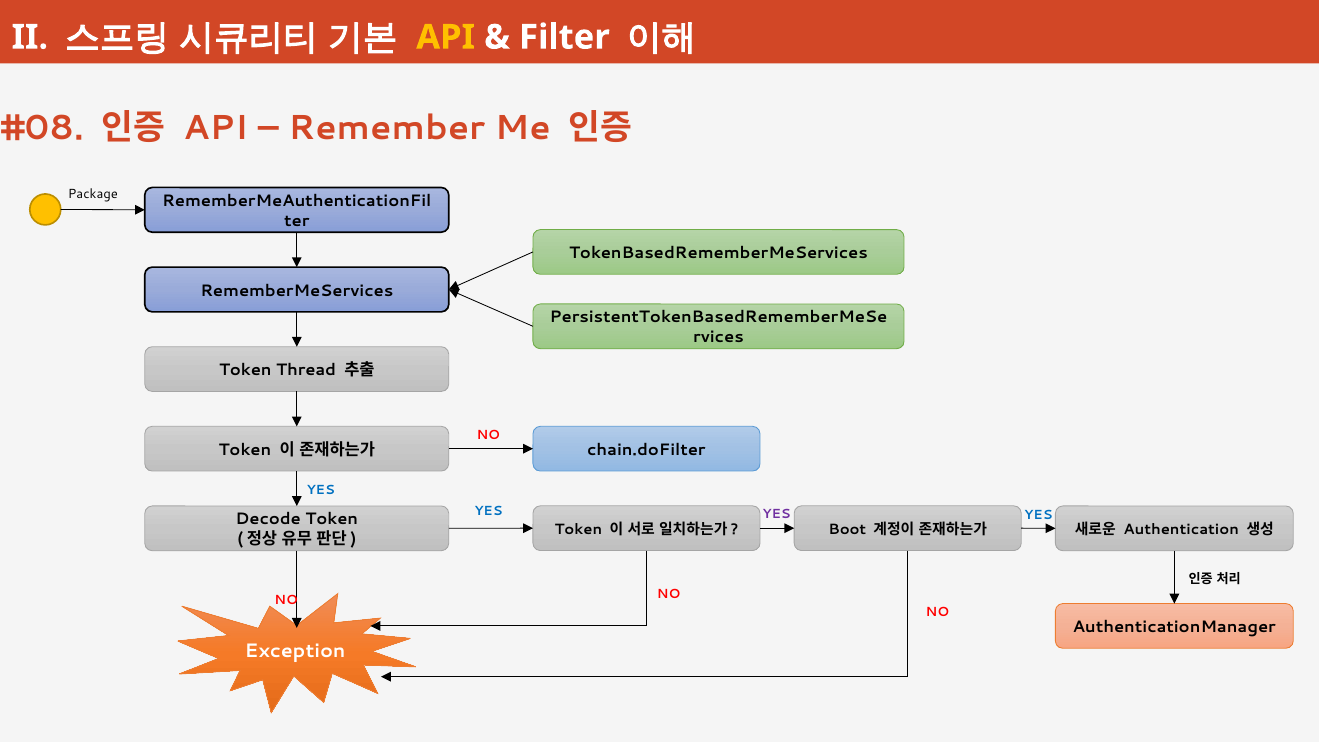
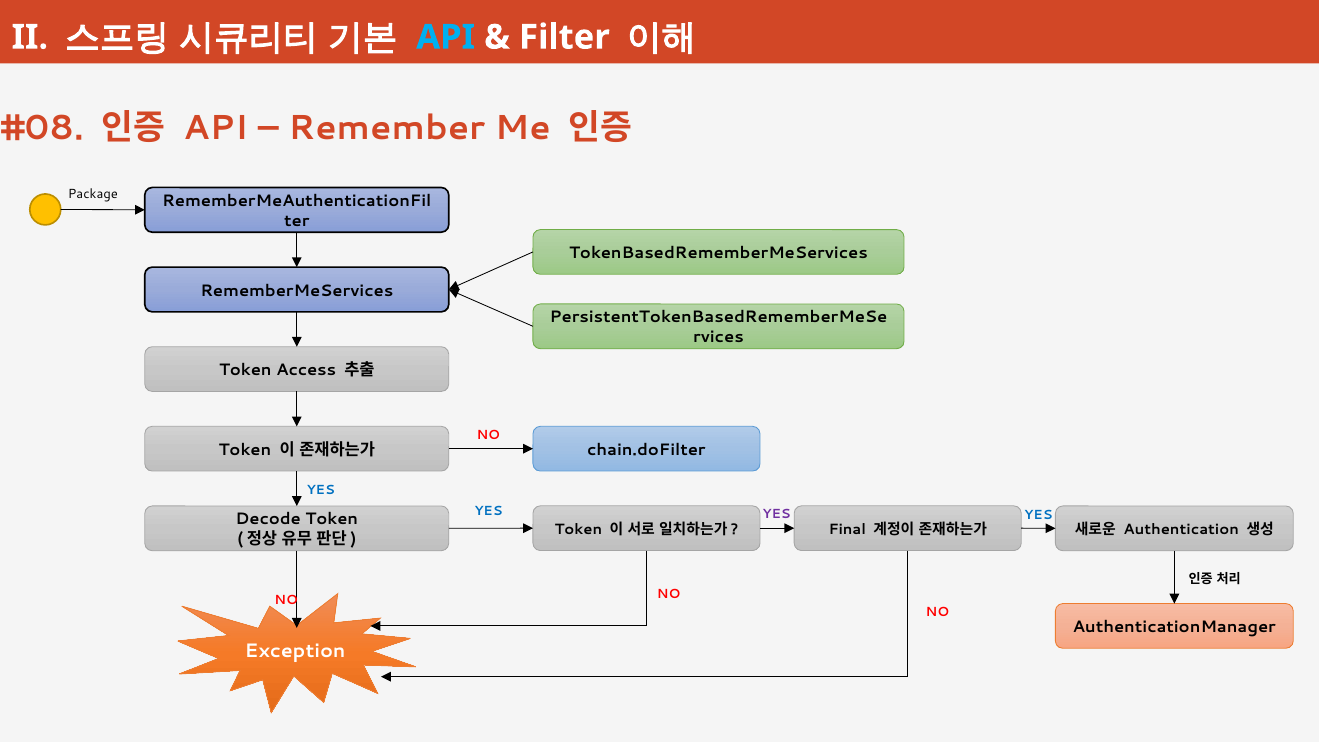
API at (446, 37) colour: yellow -> light blue
Thread: Thread -> Access
Boot: Boot -> Final
